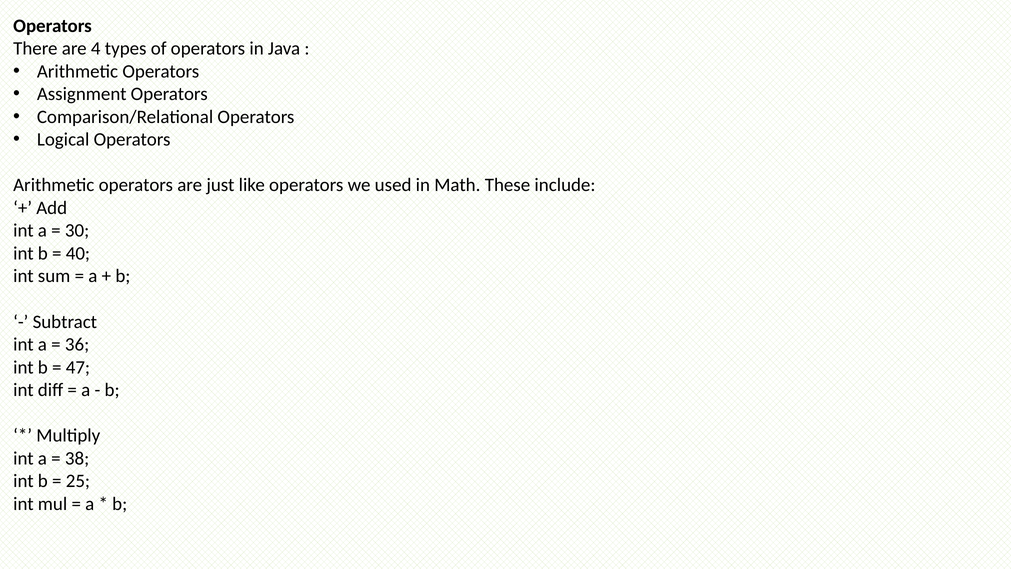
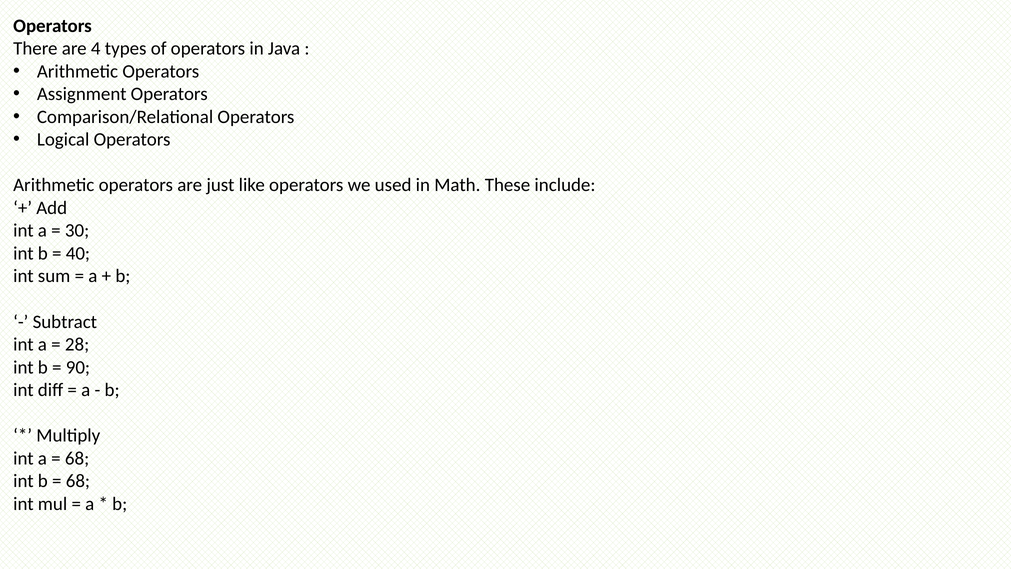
36: 36 -> 28
47: 47 -> 90
38 at (77, 458): 38 -> 68
25 at (78, 481): 25 -> 68
